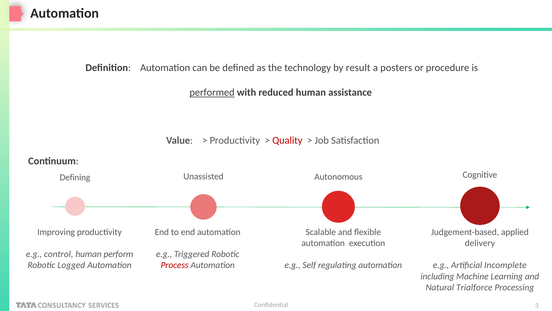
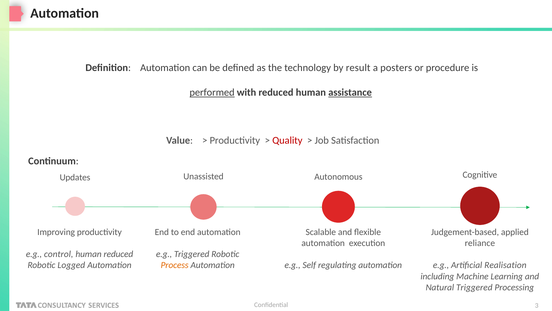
assistance underline: none -> present
Defining: Defining -> Updates
delivery: delivery -> reliance
human perform: perform -> reduced
Process colour: red -> orange
Incomplete: Incomplete -> Realisation
Natural Trialforce: Trialforce -> Triggered
